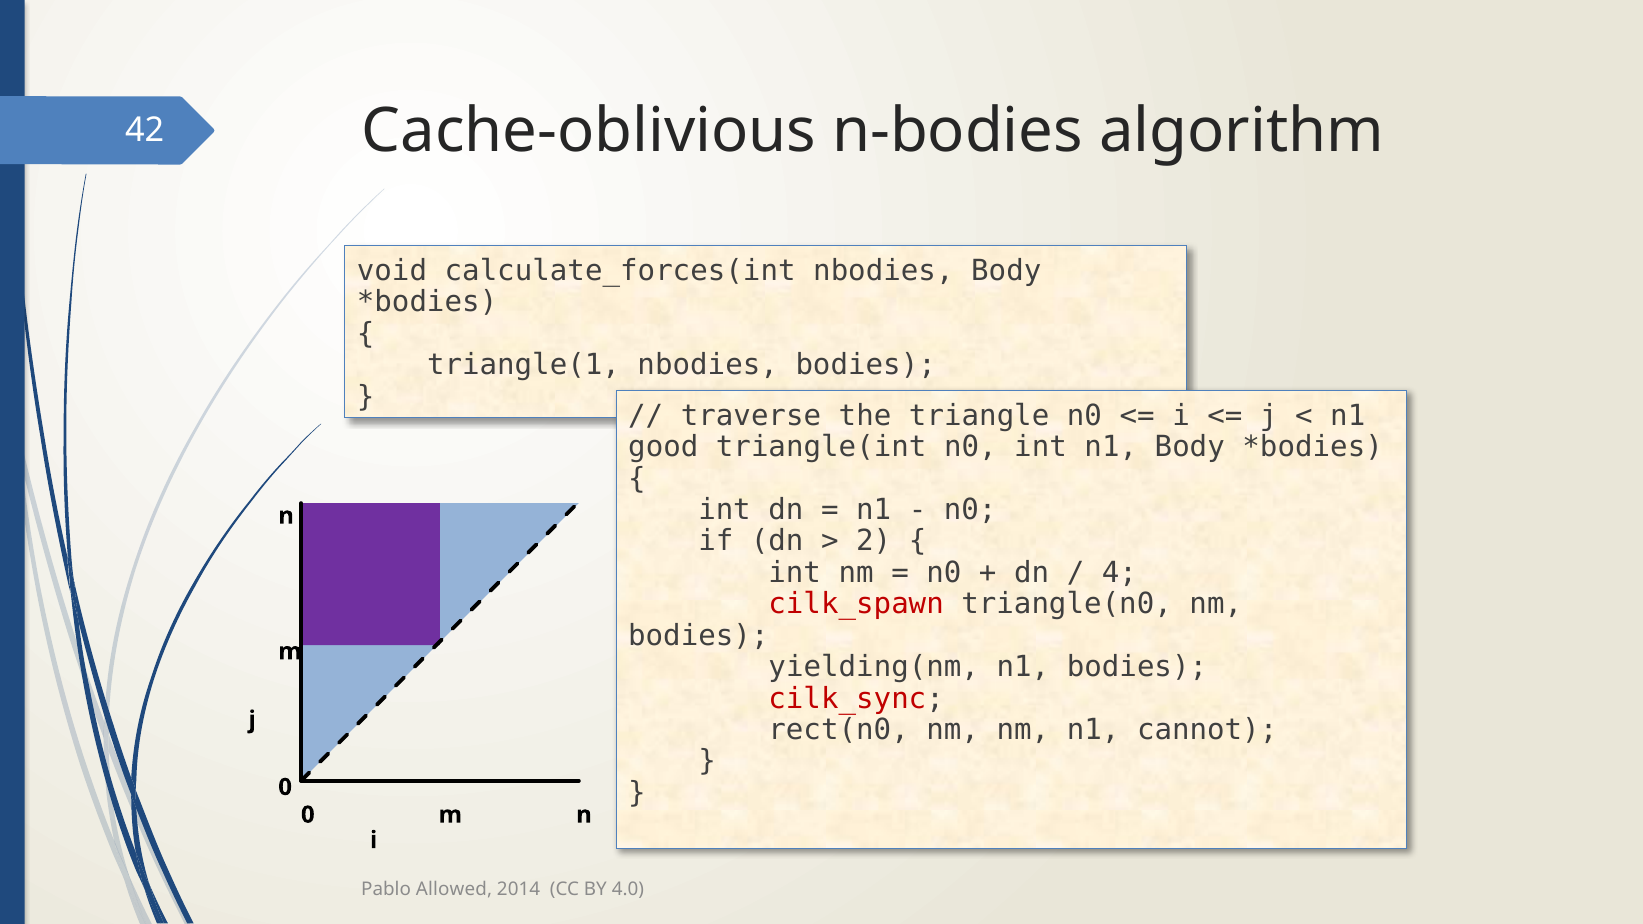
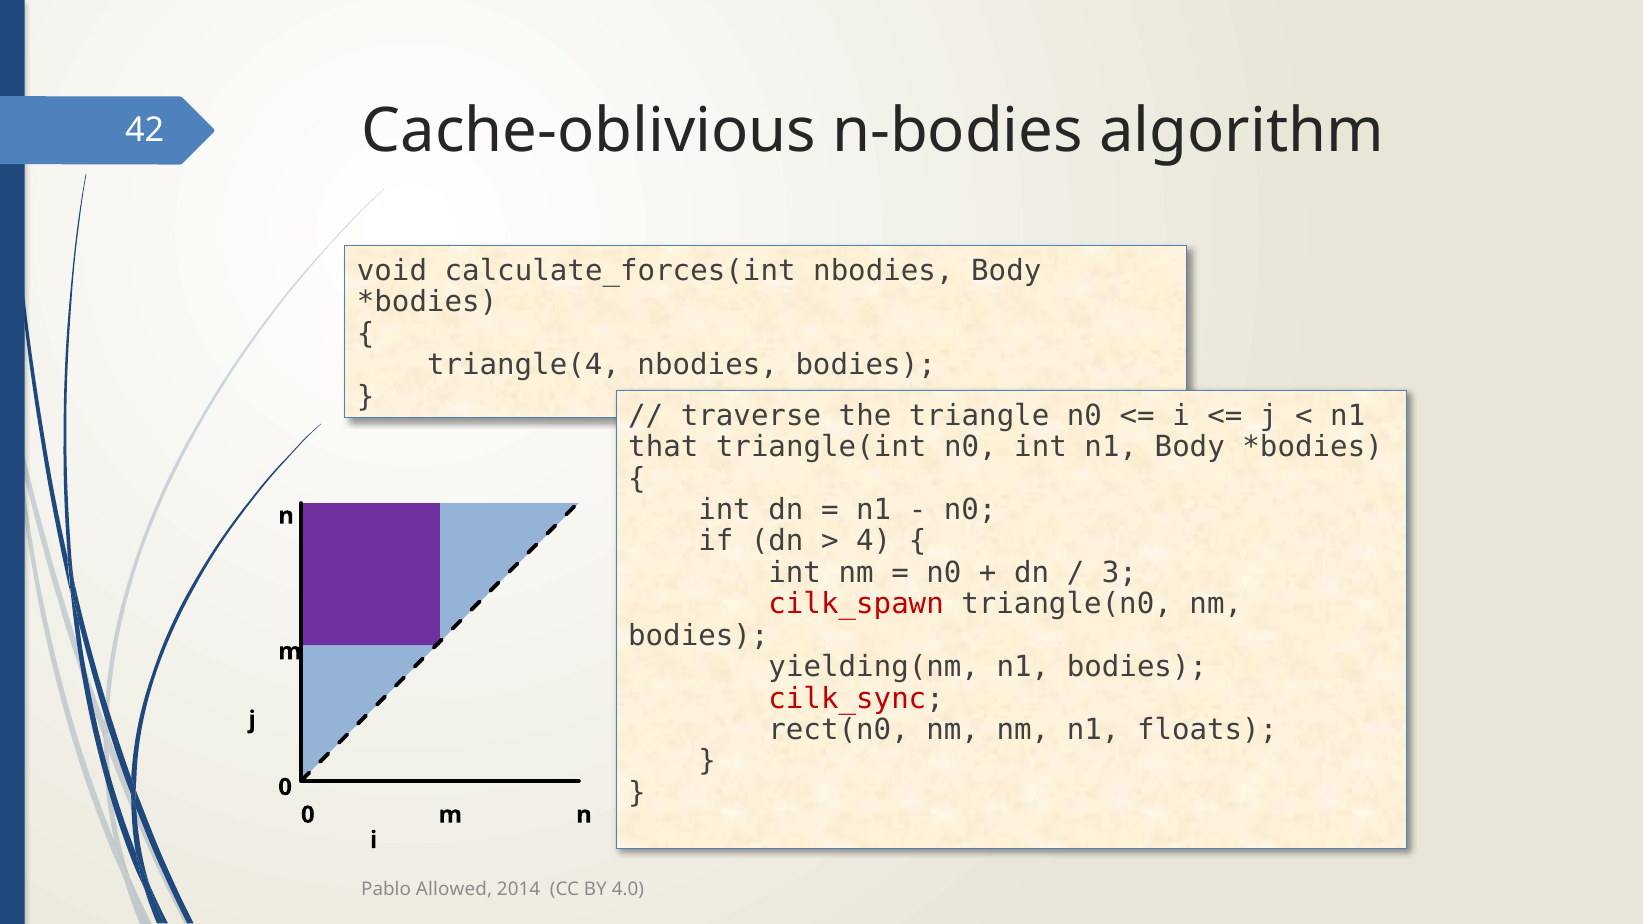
triangle(1: triangle(1 -> triangle(4
good: good -> that
2: 2 -> 4
4: 4 -> 3
cannot: cannot -> floats
